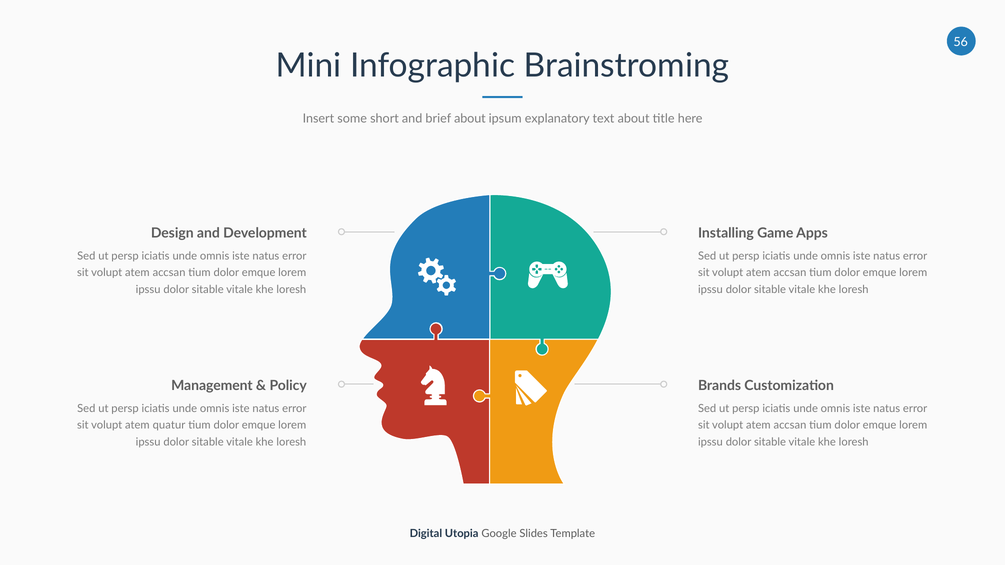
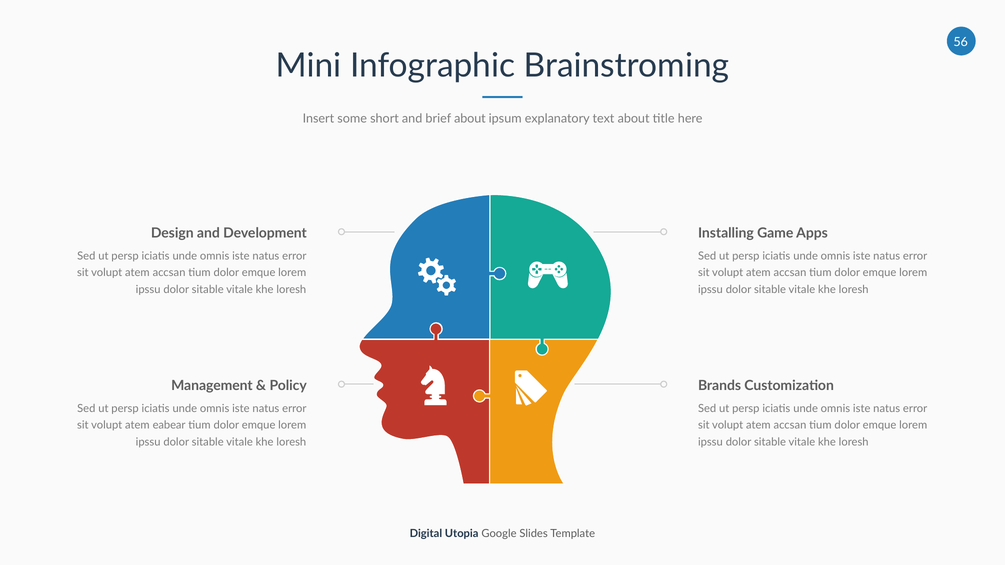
quatur: quatur -> eabear
